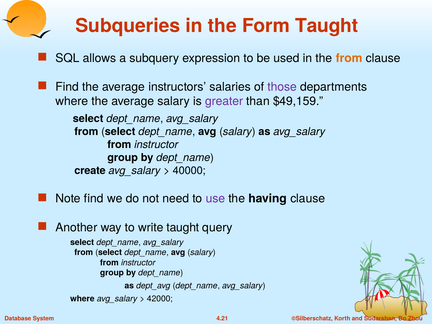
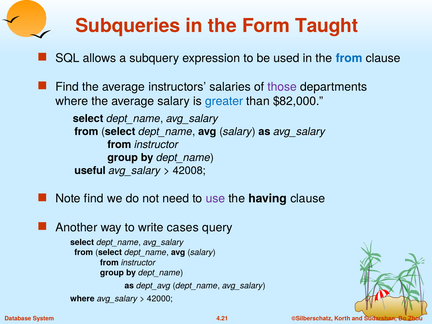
from at (349, 58) colour: orange -> blue
greater colour: purple -> blue
$49,159: $49,159 -> $82,000
create: create -> useful
40000: 40000 -> 42008
write taught: taught -> cases
